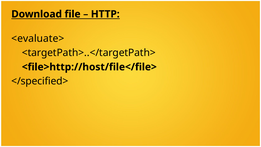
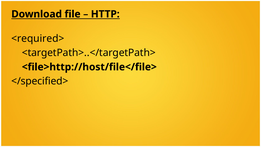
<evaluate>: <evaluate> -> <required>
